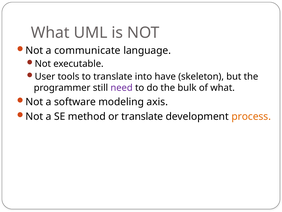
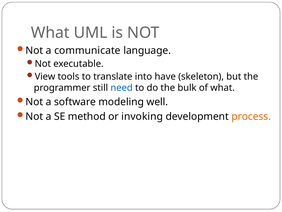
User: User -> View
need colour: purple -> blue
axis: axis -> well
or translate: translate -> invoking
